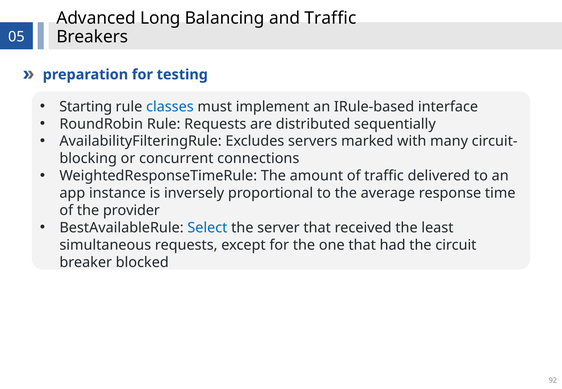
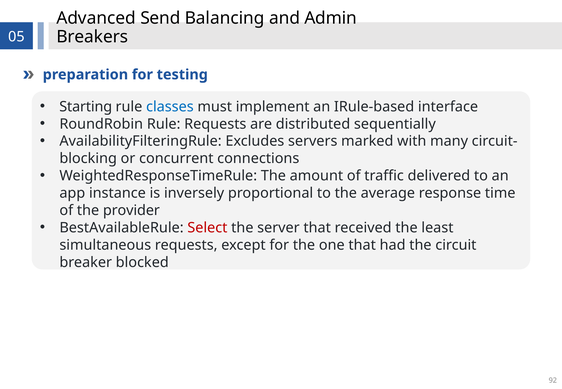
Long: Long -> Send
and Traffic: Traffic -> Admin
Select colour: blue -> red
